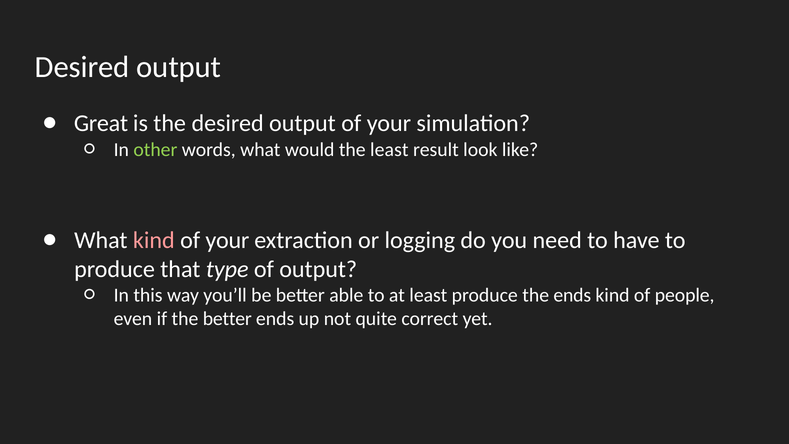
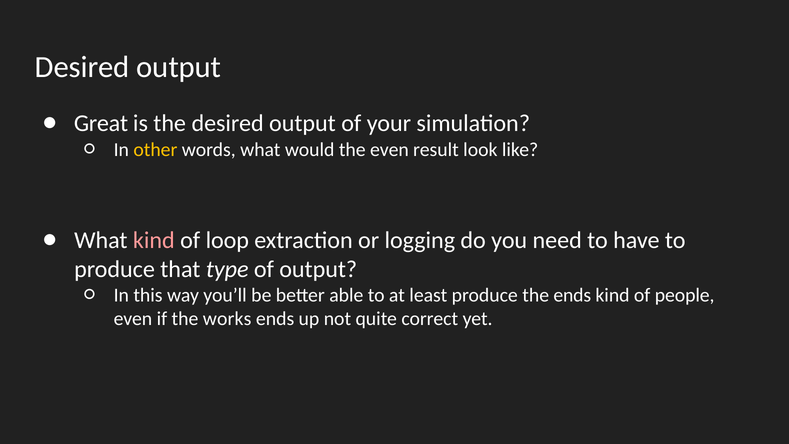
other colour: light green -> yellow
the least: least -> even
your at (227, 240): your -> loop
the better: better -> works
